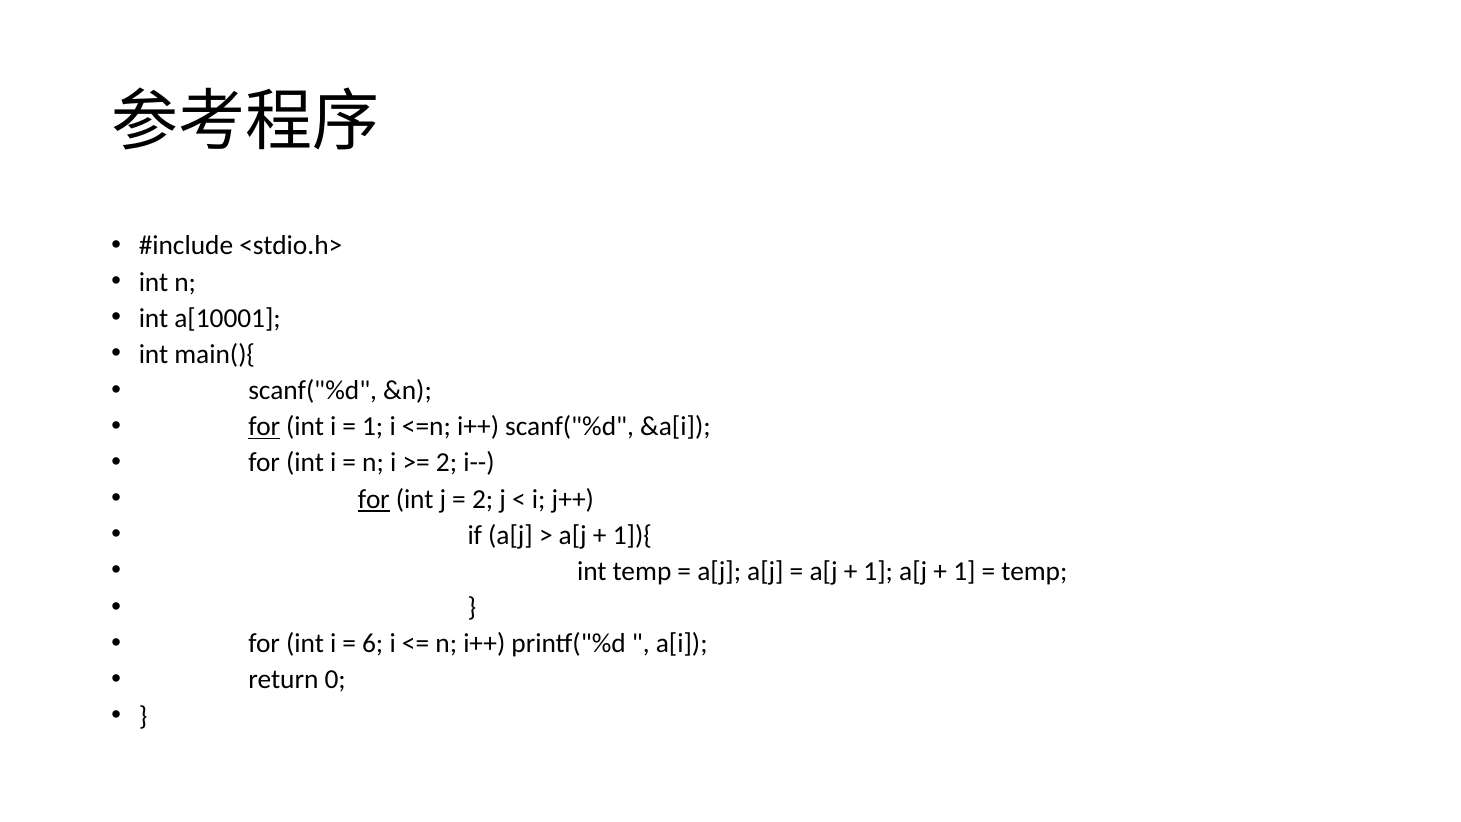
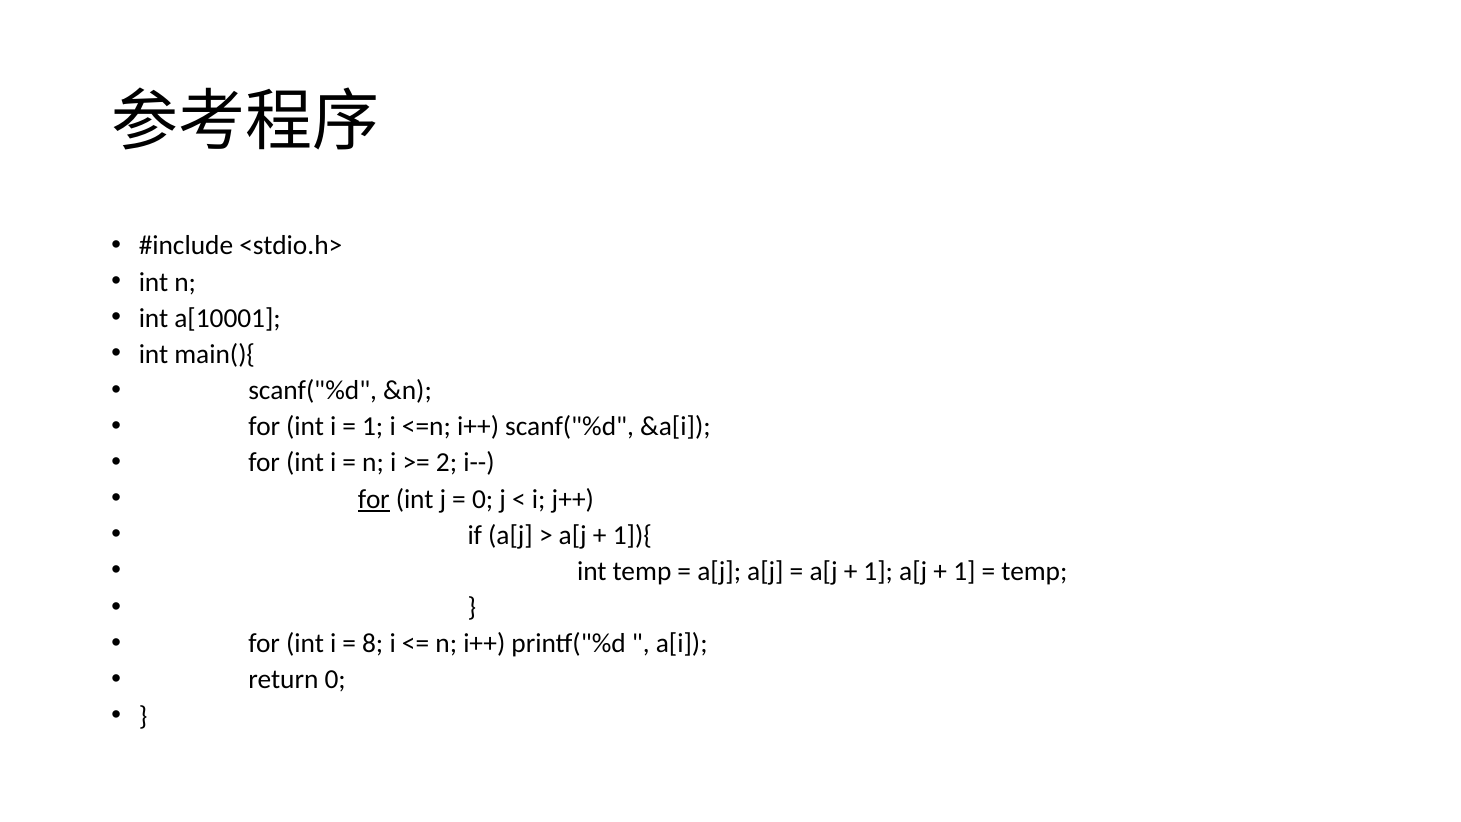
for at (264, 427) underline: present -> none
2 at (483, 499): 2 -> 0
6: 6 -> 8
